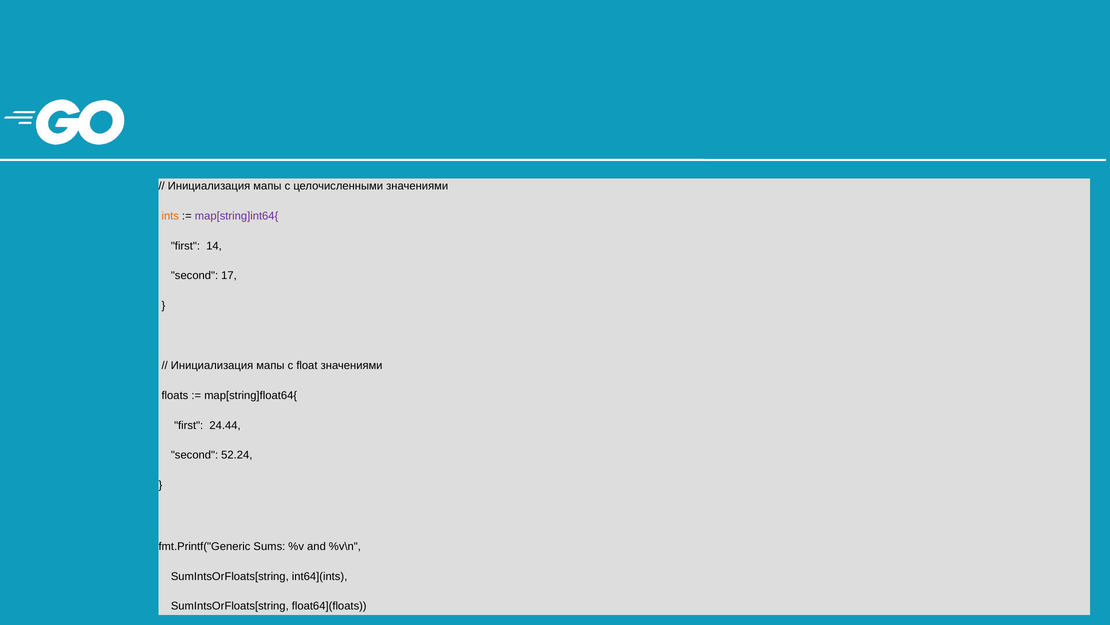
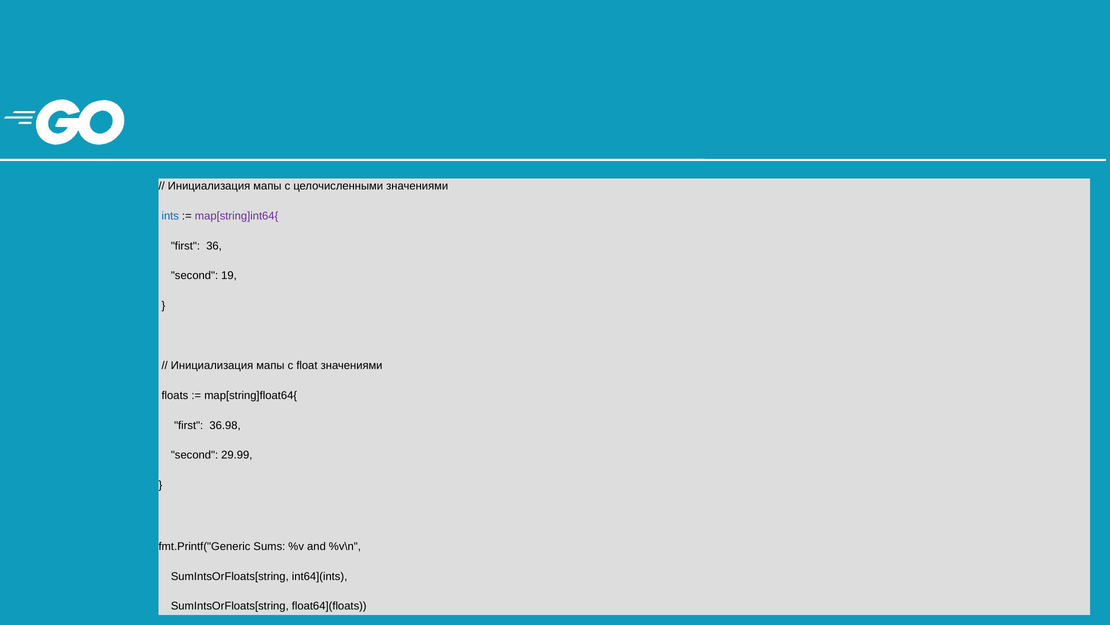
ints colour: orange -> blue
14: 14 -> 36
17: 17 -> 19
24.44: 24.44 -> 36.98
52.24: 52.24 -> 29.99
